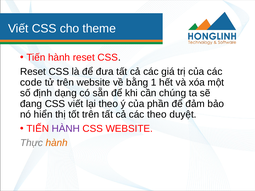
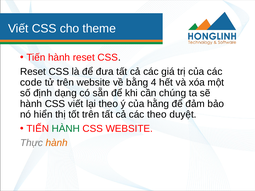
1: 1 -> 4
đang at (31, 104): đang -> hành
phần: phần -> hằng
HÀNH at (66, 129) colour: purple -> green
